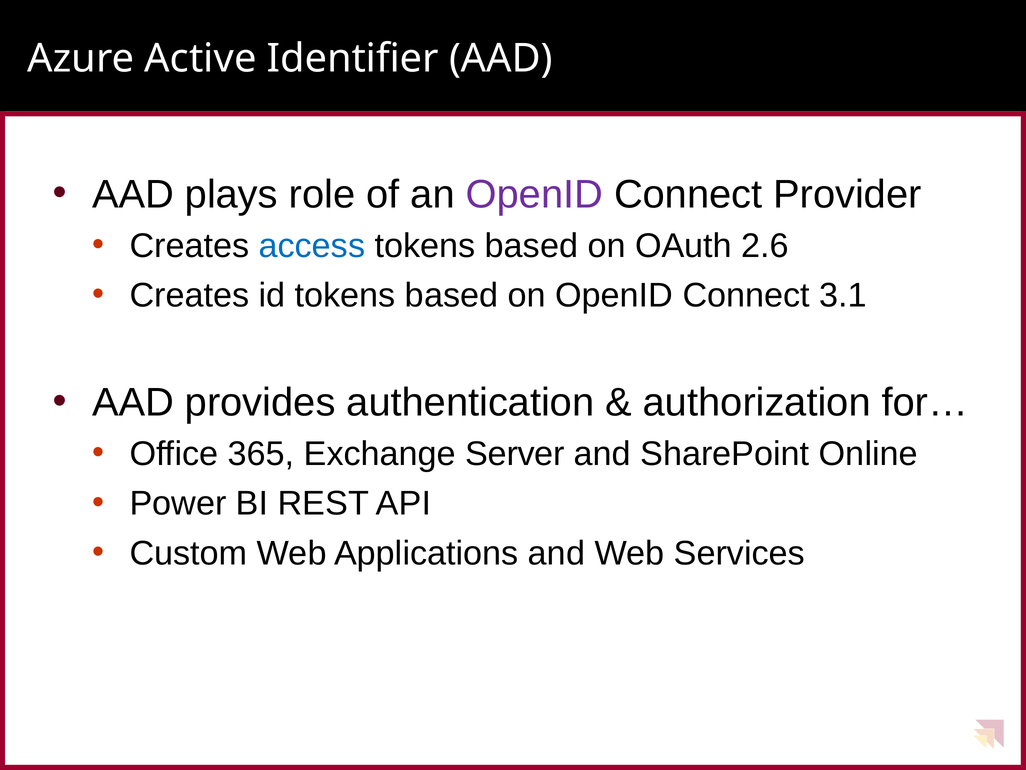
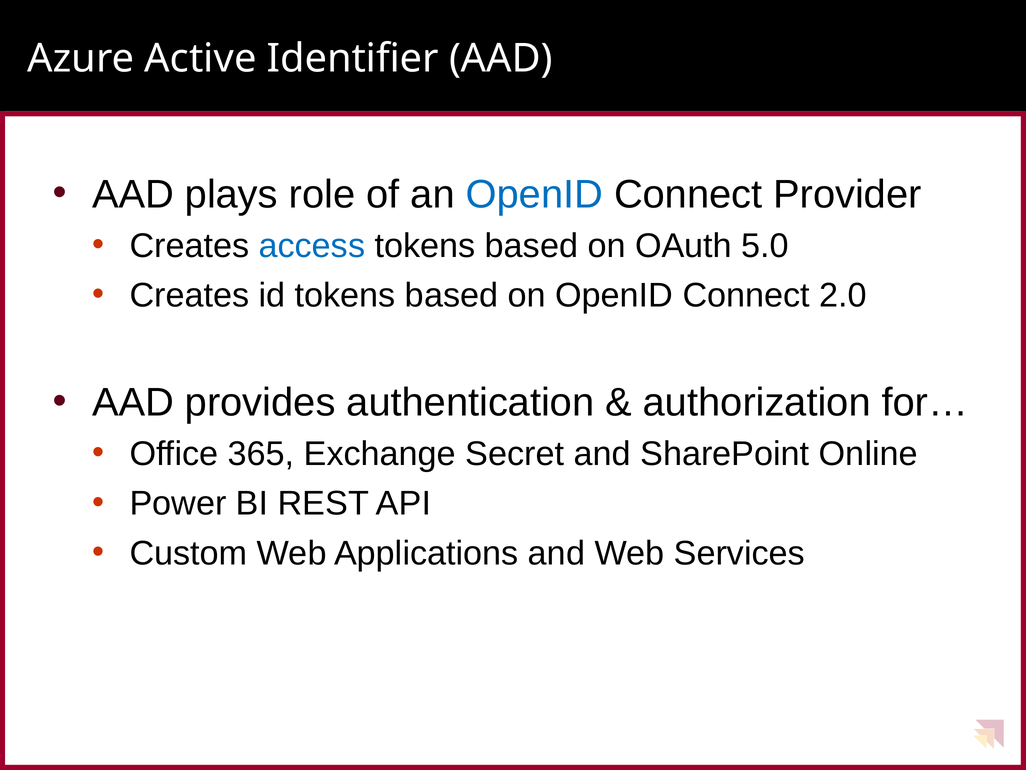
OpenID at (534, 194) colour: purple -> blue
2.6: 2.6 -> 5.0
3.1: 3.1 -> 2.0
Server: Server -> Secret
